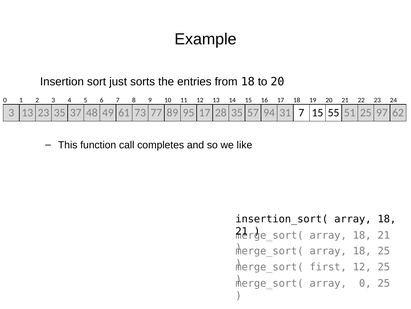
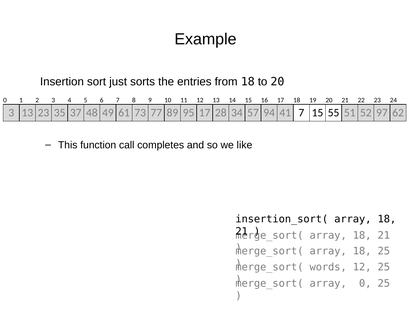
28 35: 35 -> 34
31: 31 -> 41
51 25: 25 -> 52
first: first -> words
